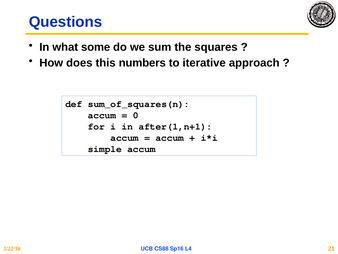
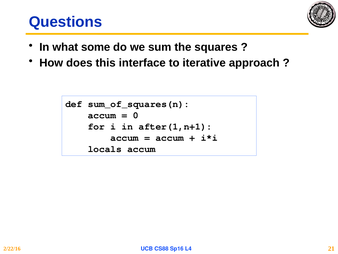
numbers: numbers -> interface
simple: simple -> locals
